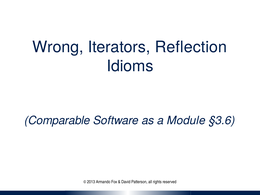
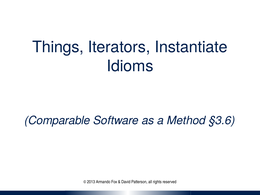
Wrong: Wrong -> Things
Reflection: Reflection -> Instantiate
Module: Module -> Method
